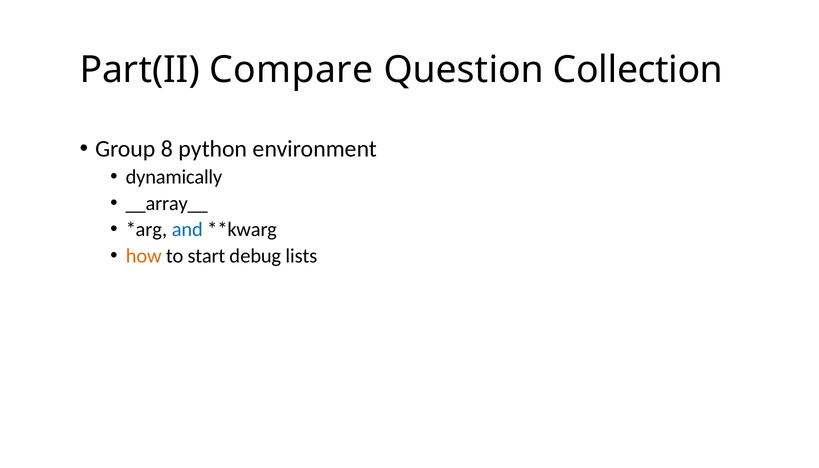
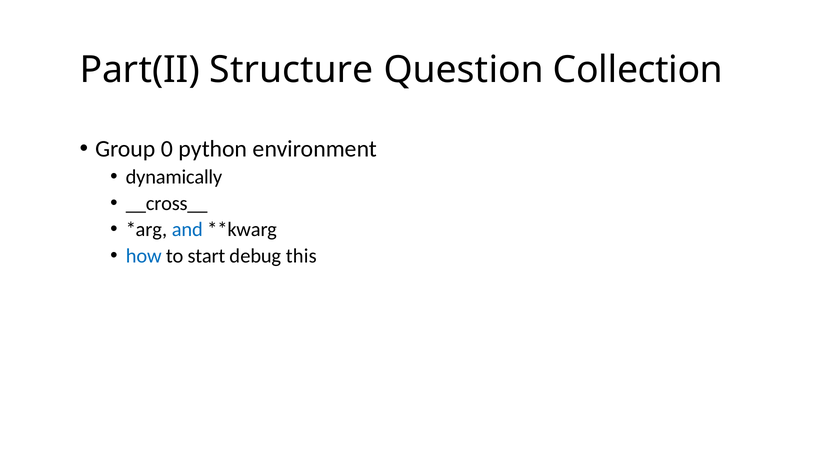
Compare: Compare -> Structure
8: 8 -> 0
__array__: __array__ -> __cross__
how colour: orange -> blue
lists: lists -> this
